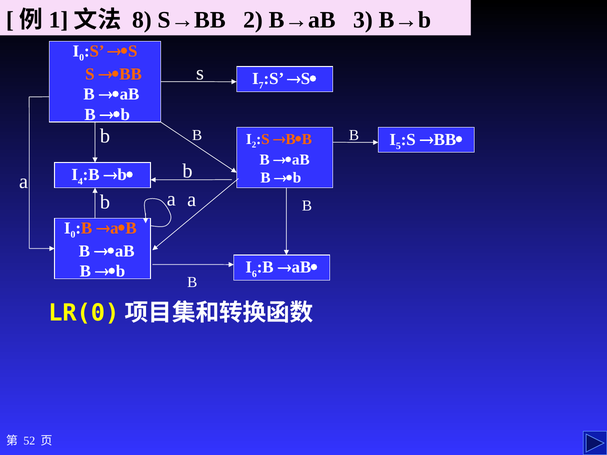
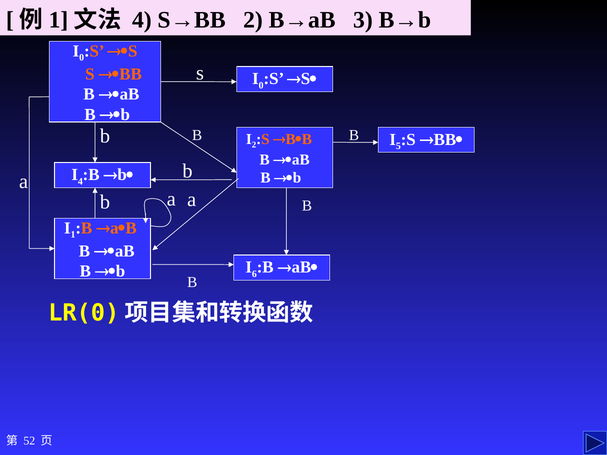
8 at (142, 20): 8 -> 4
7 at (261, 85): 7 -> 0
0 at (73, 235): 0 -> 1
